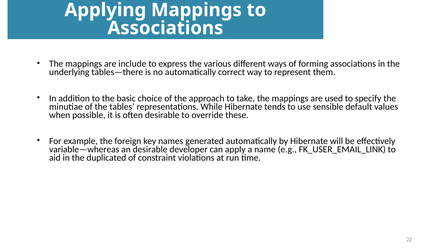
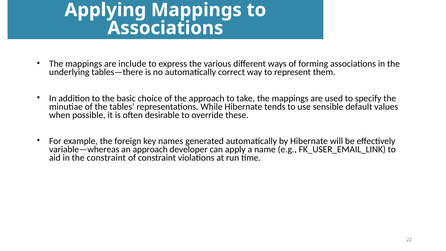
an desirable: desirable -> approach
the duplicated: duplicated -> constraint
